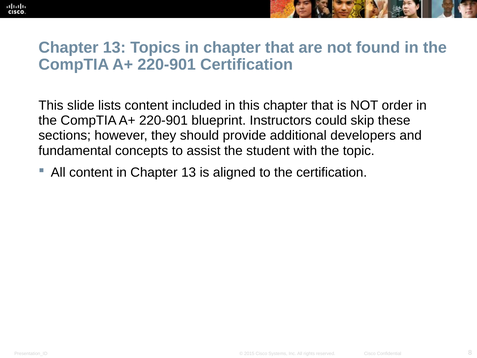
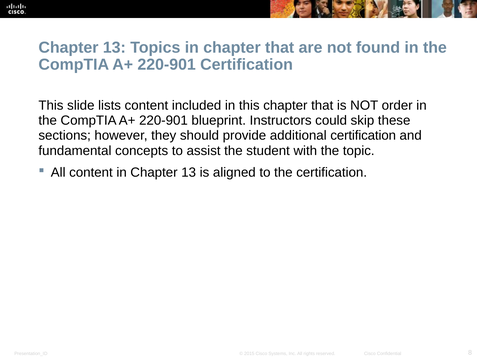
additional developers: developers -> certification
